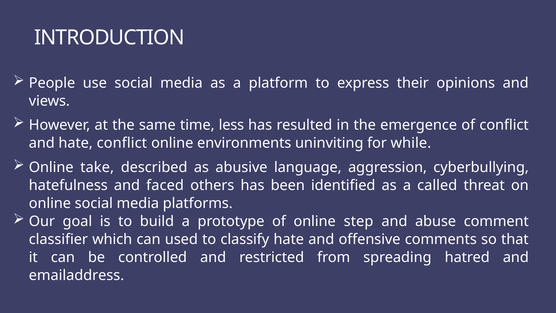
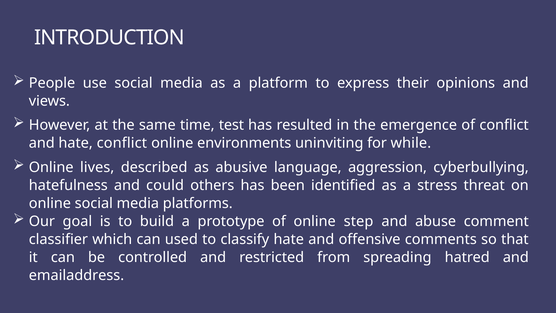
less: less -> test
take: take -> lives
faced: faced -> could
called: called -> stress
